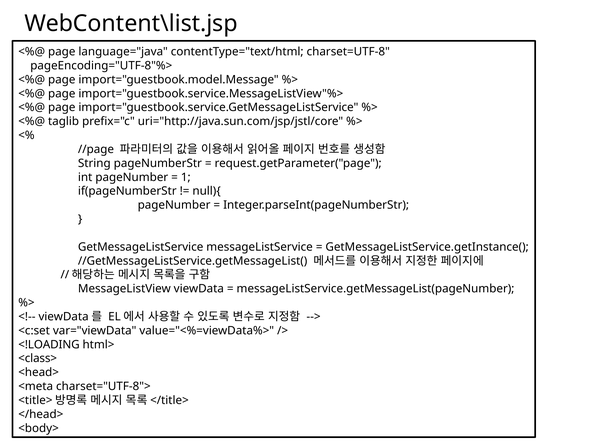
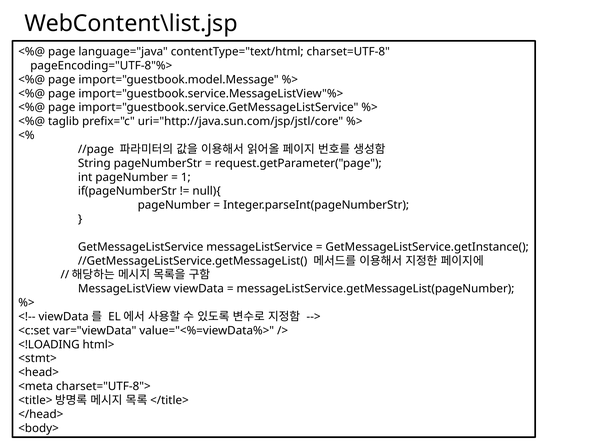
<class>: <class> -> <stmt>
